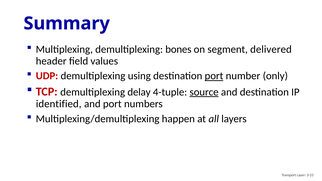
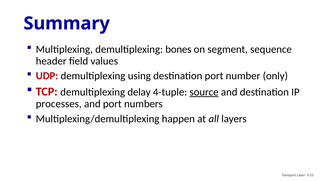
delivered: delivered -> sequence
port at (214, 76) underline: present -> none
identified: identified -> processes
